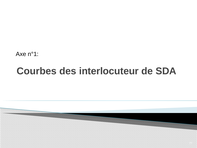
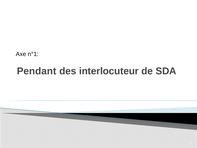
Courbes: Courbes -> Pendant
